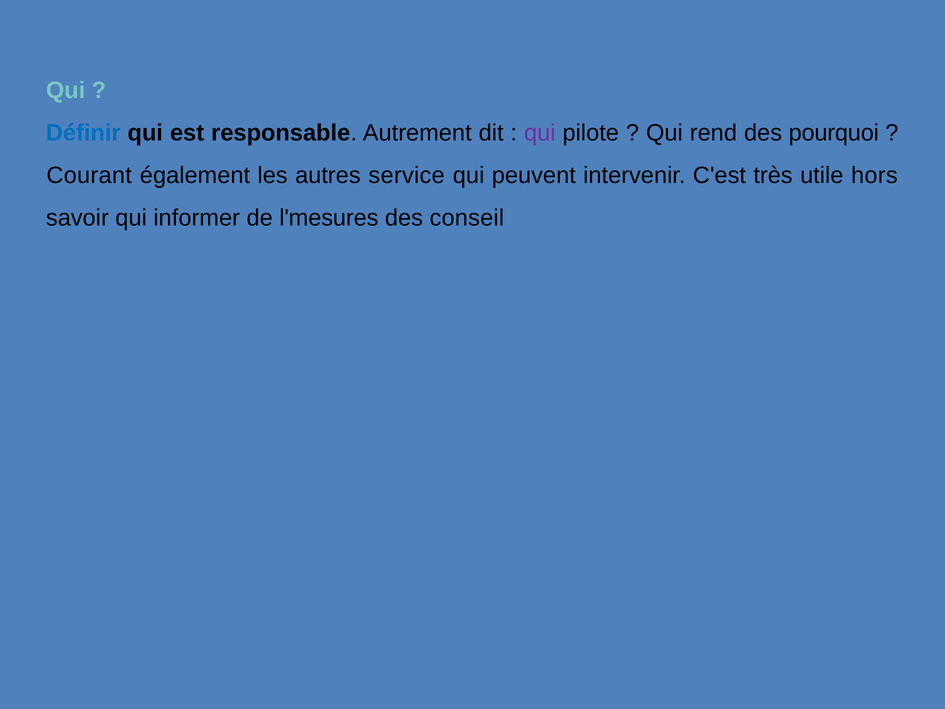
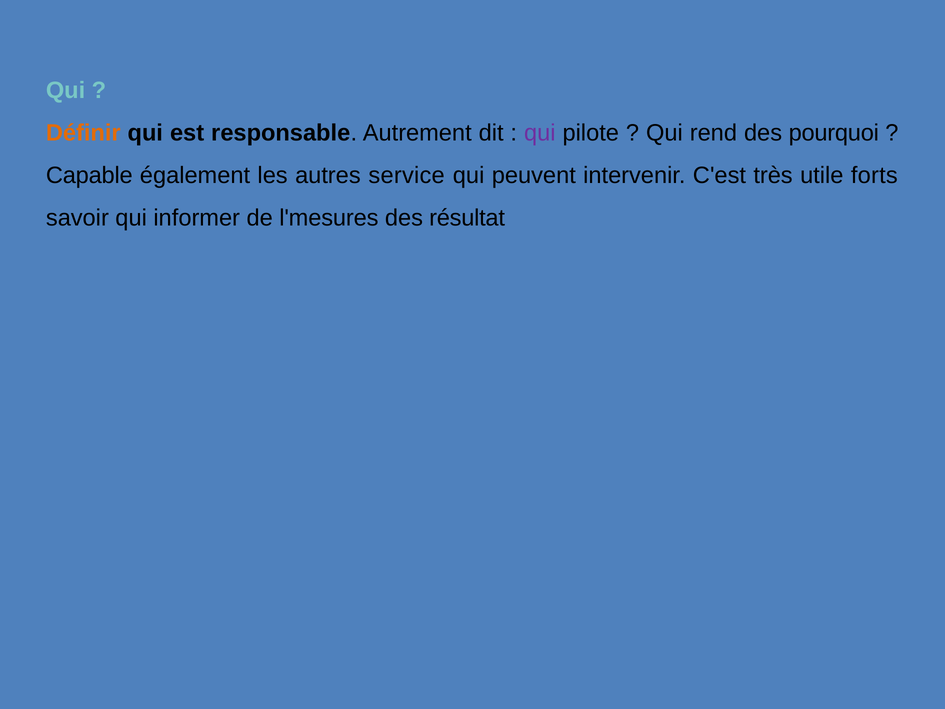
Définir colour: blue -> orange
Courant: Courant -> Capable
hors: hors -> forts
conseil: conseil -> résultat
